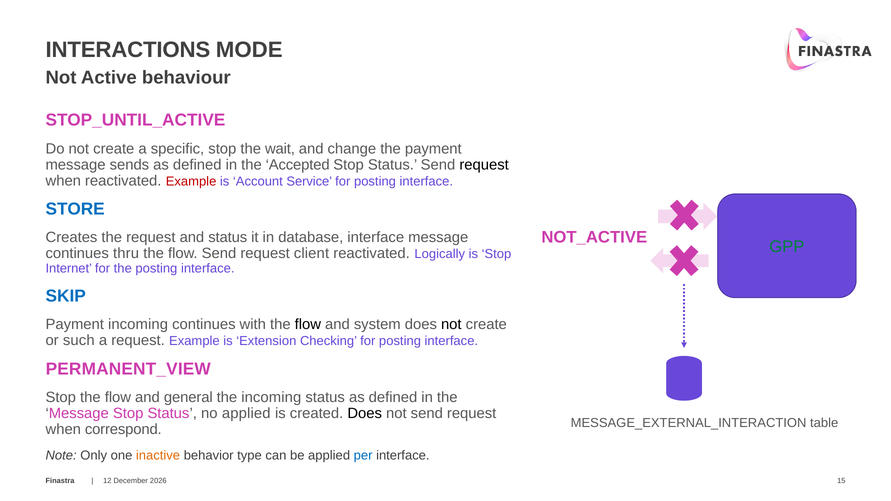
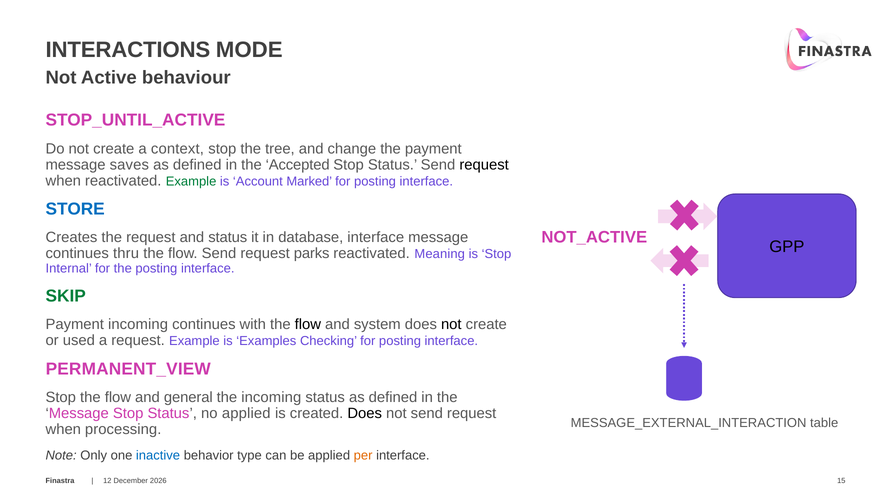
specific: specific -> context
wait: wait -> tree
sends: sends -> saves
Example at (191, 181) colour: red -> green
Service: Service -> Marked
GPP colour: green -> black
client: client -> parks
Logically: Logically -> Meaning
Internet: Internet -> Internal
SKIP colour: blue -> green
such: such -> used
Extension: Extension -> Examples
correspond: correspond -> processing
inactive colour: orange -> blue
per colour: blue -> orange
